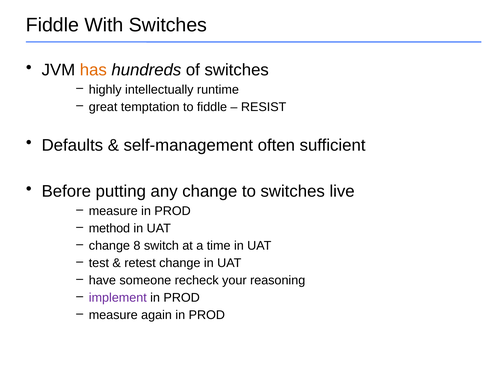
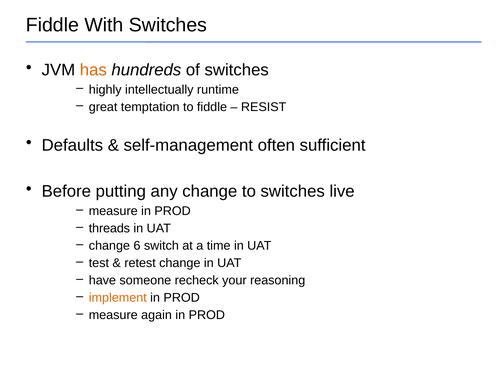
method: method -> threads
8: 8 -> 6
implement colour: purple -> orange
